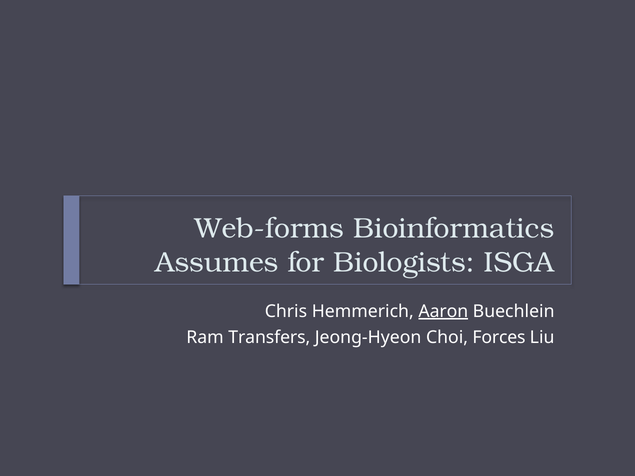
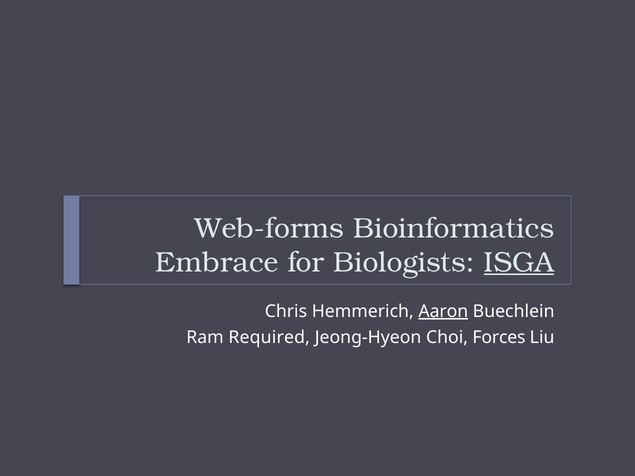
Assumes: Assumes -> Embrace
ISGA underline: none -> present
Transfers: Transfers -> Required
